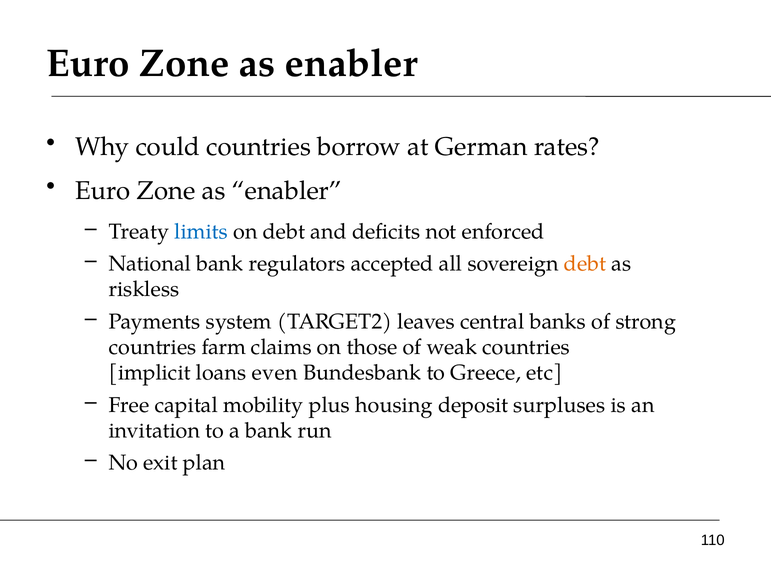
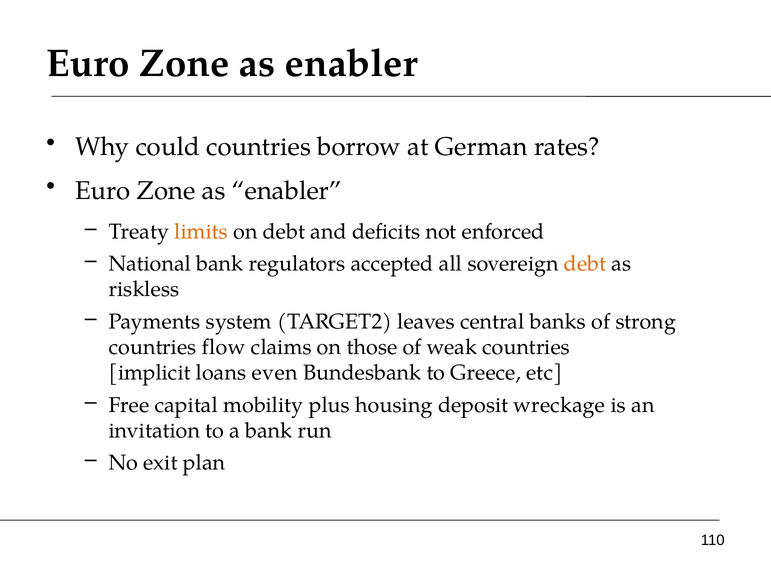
limits colour: blue -> orange
farm: farm -> flow
surpluses: surpluses -> wreckage
